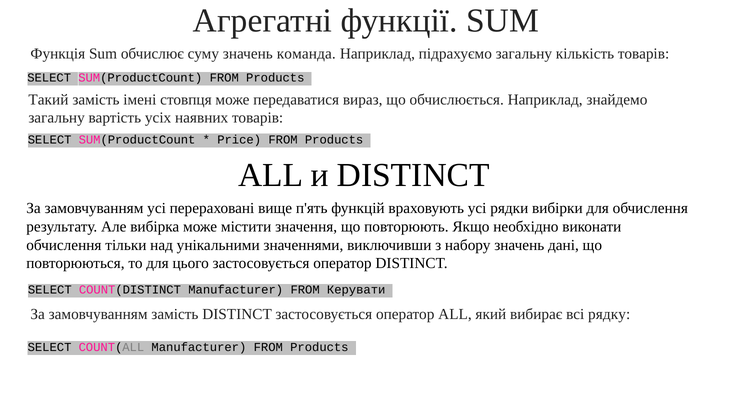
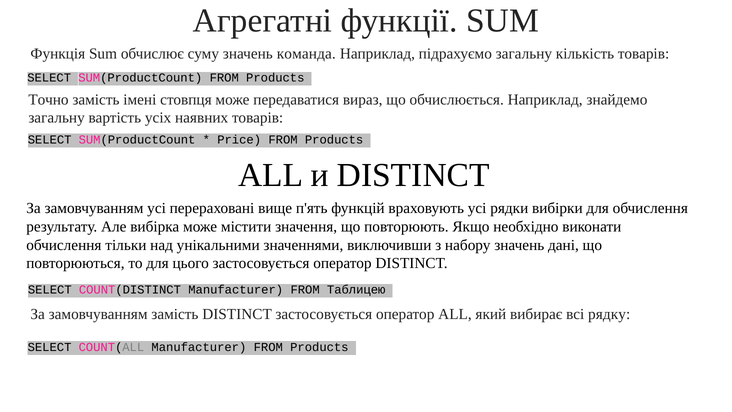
Такий: Такий -> Точно
Керувати: Керувати -> Таблицею
